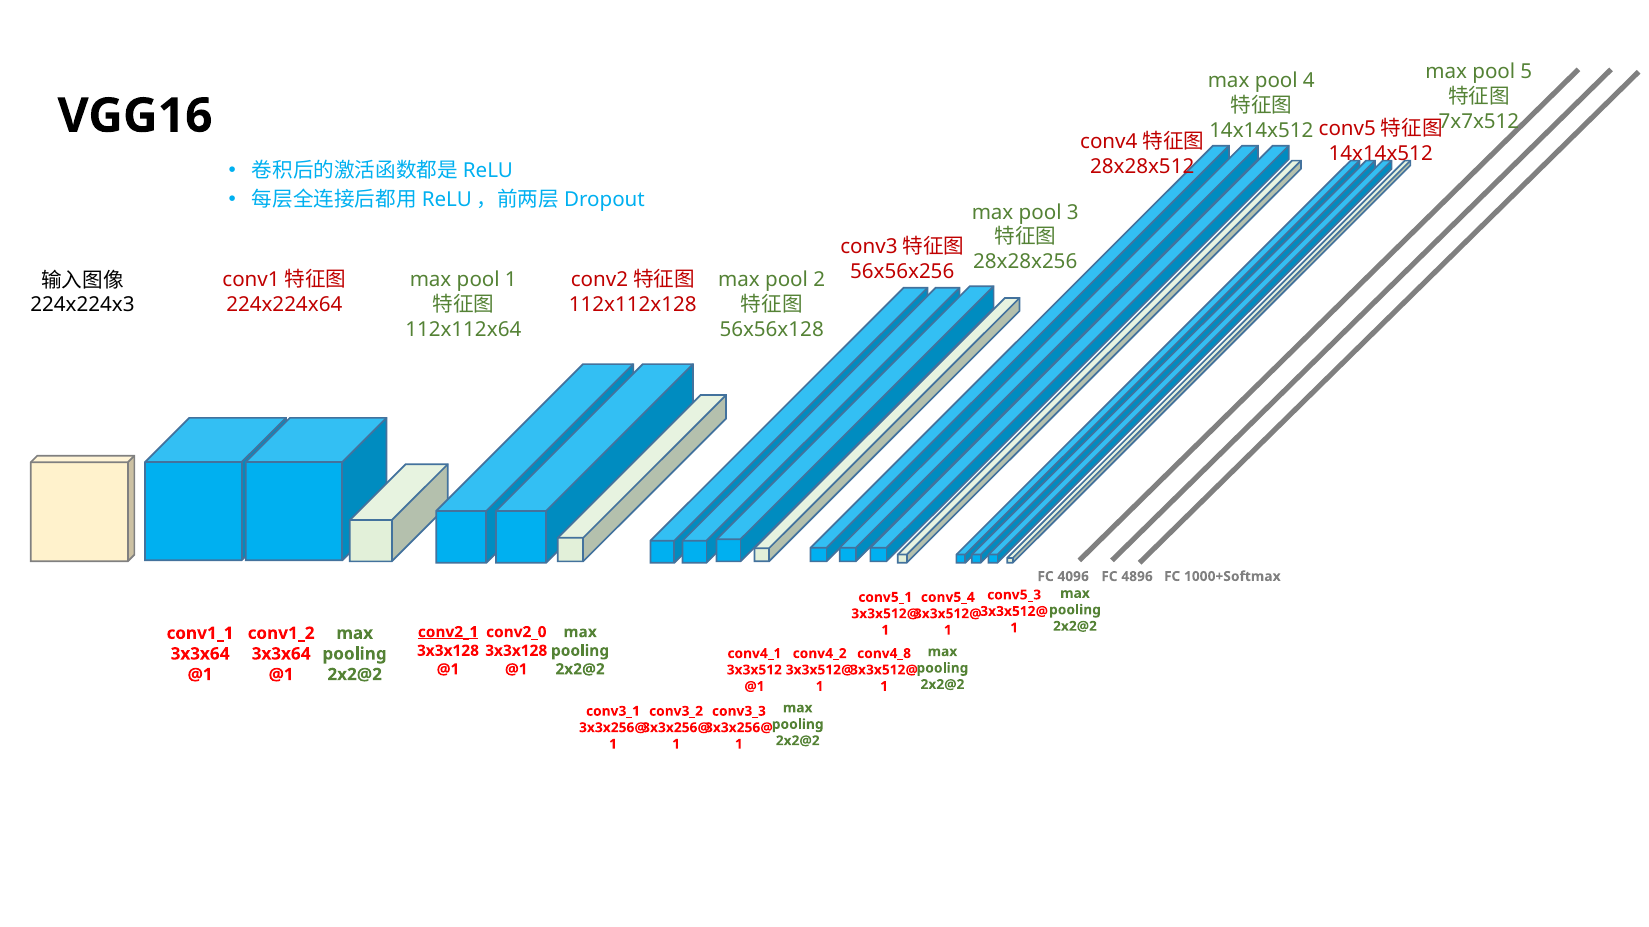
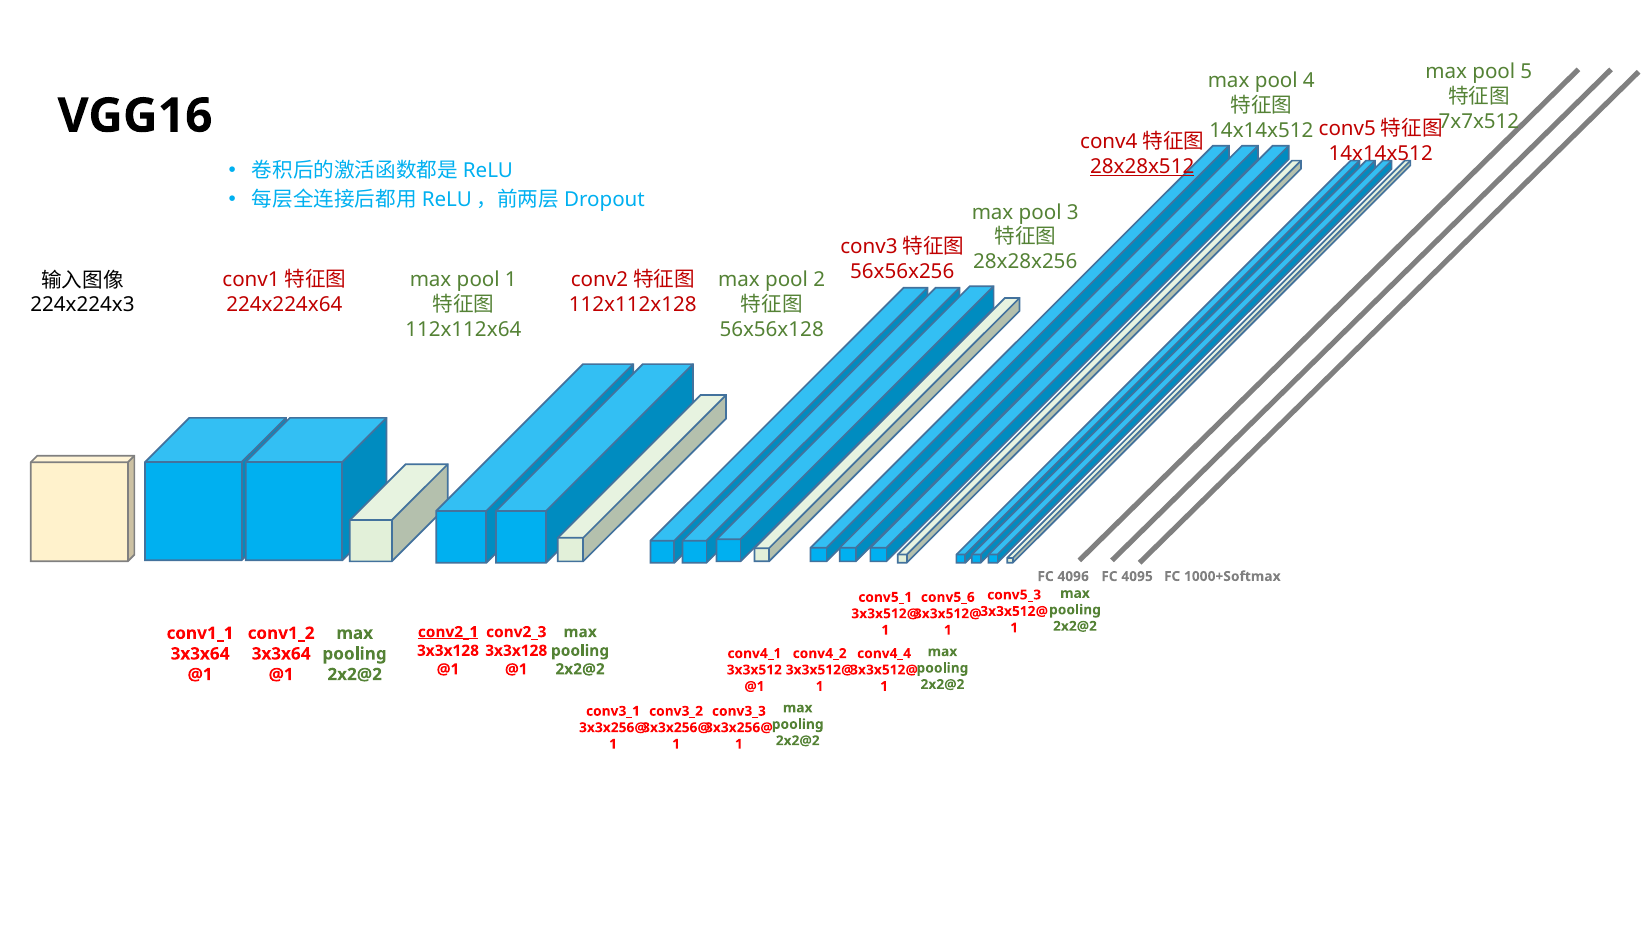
28x28x512 underline: none -> present
4896: 4896 -> 4095
conv5_4: conv5_4 -> conv5_6
conv2_0: conv2_0 -> conv2_3
conv4_8: conv4_8 -> conv4_4
